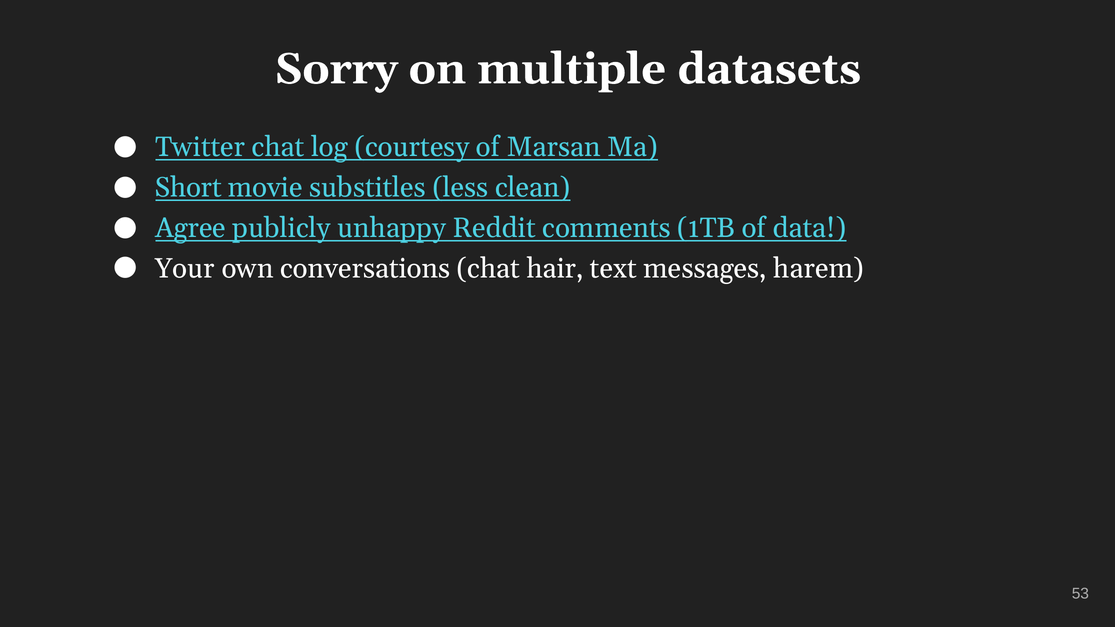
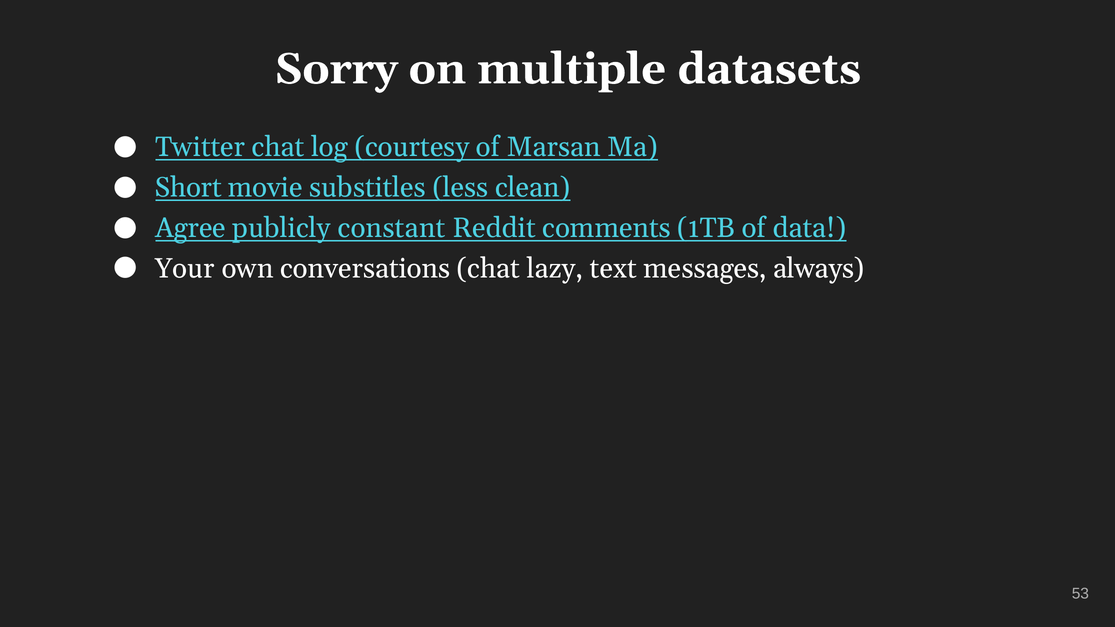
unhappy: unhappy -> constant
hair: hair -> lazy
harem: harem -> always
